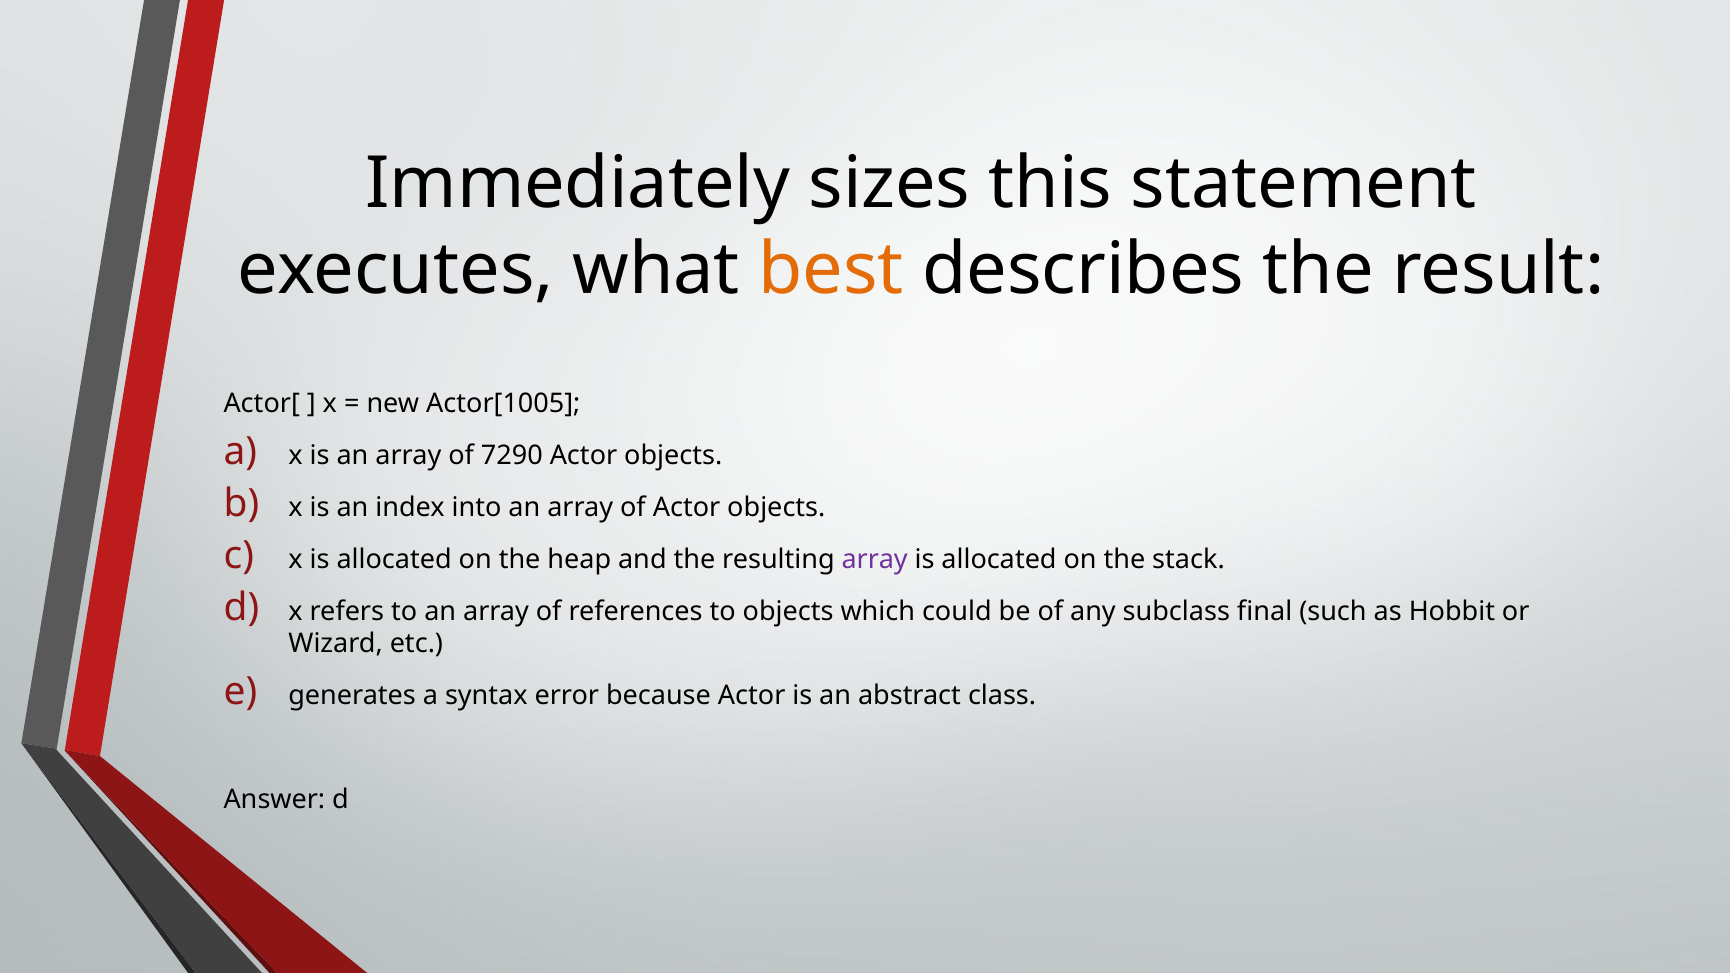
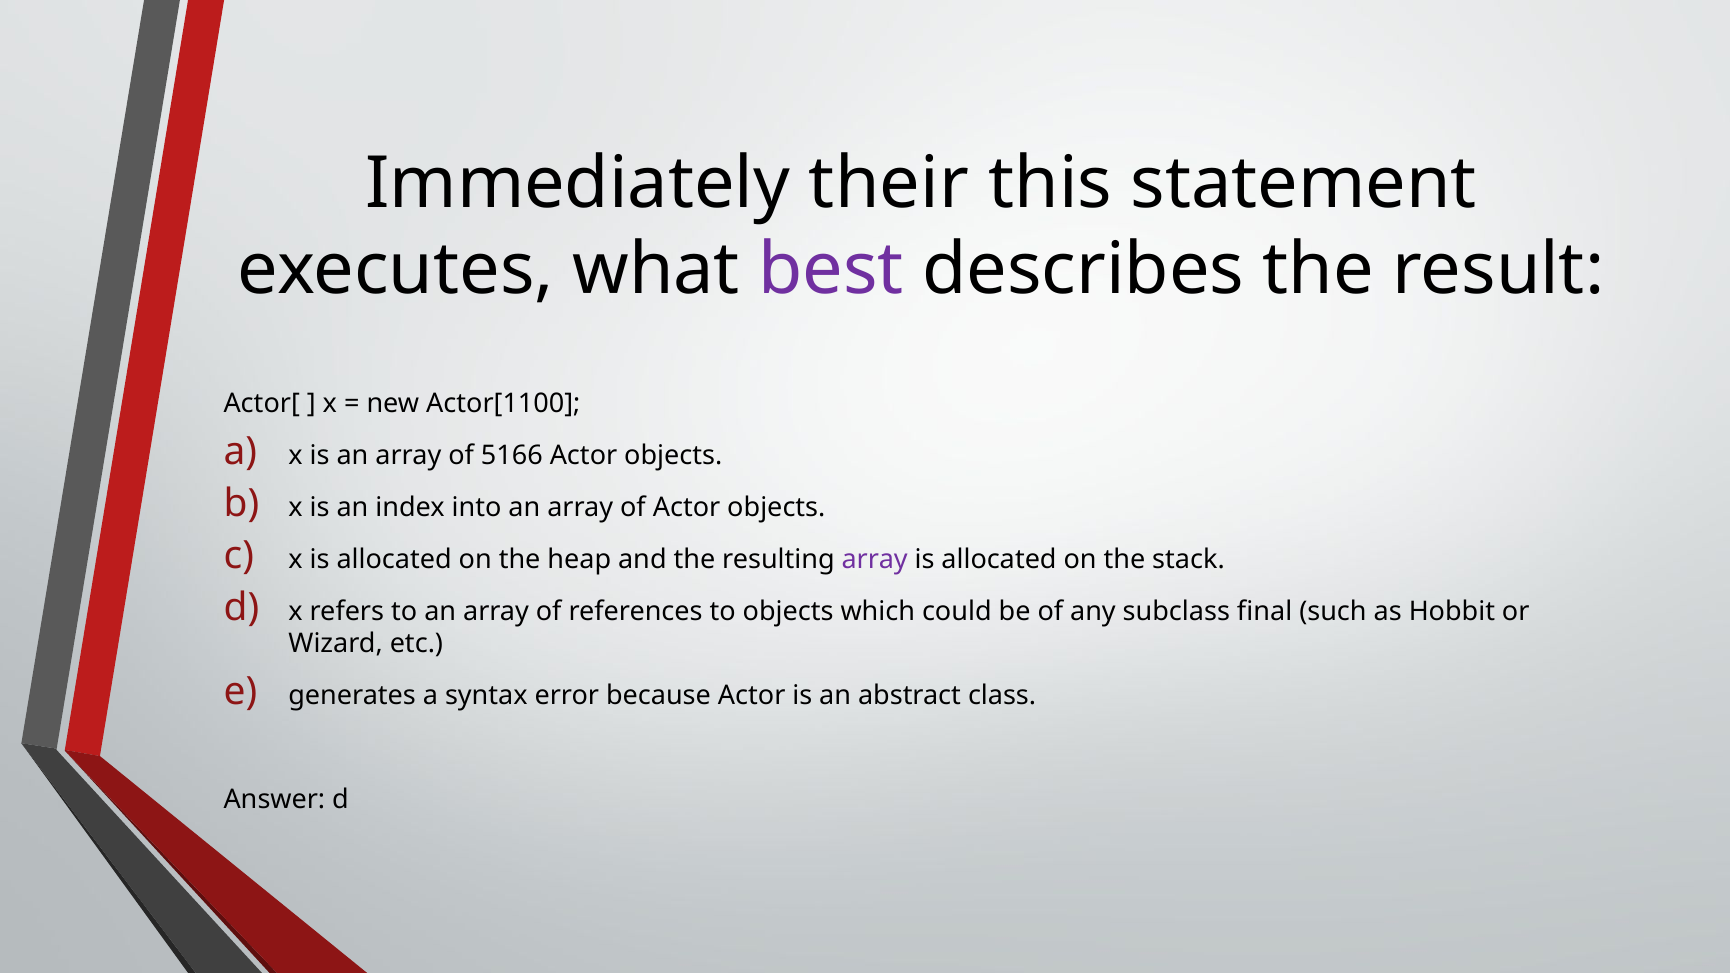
sizes: sizes -> their
best colour: orange -> purple
Actor[1005: Actor[1005 -> Actor[1100
7290: 7290 -> 5166
